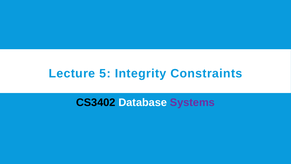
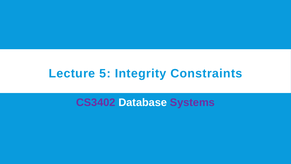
CS3402 colour: black -> purple
